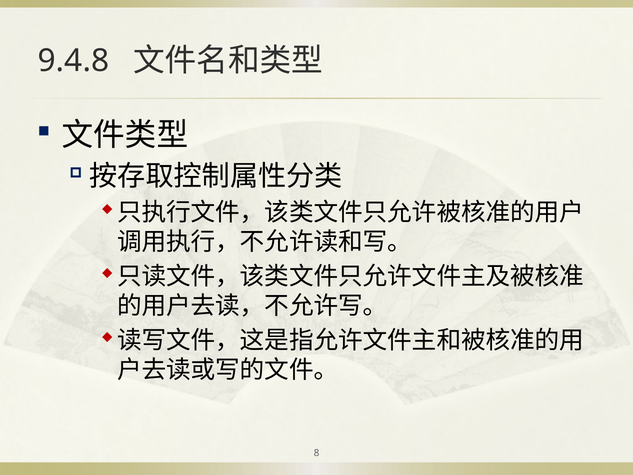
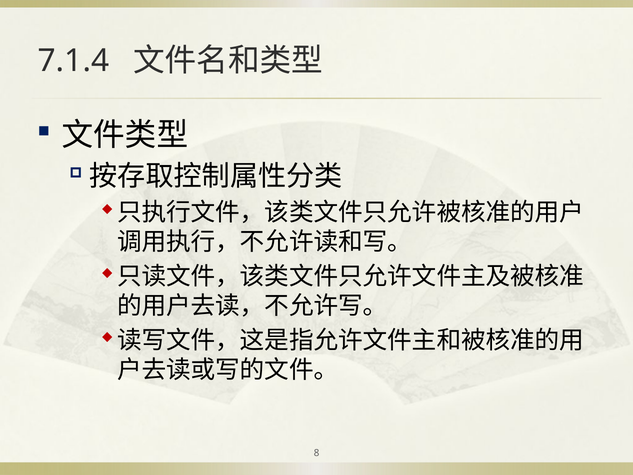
9.4.8: 9.4.8 -> 7.1.4
